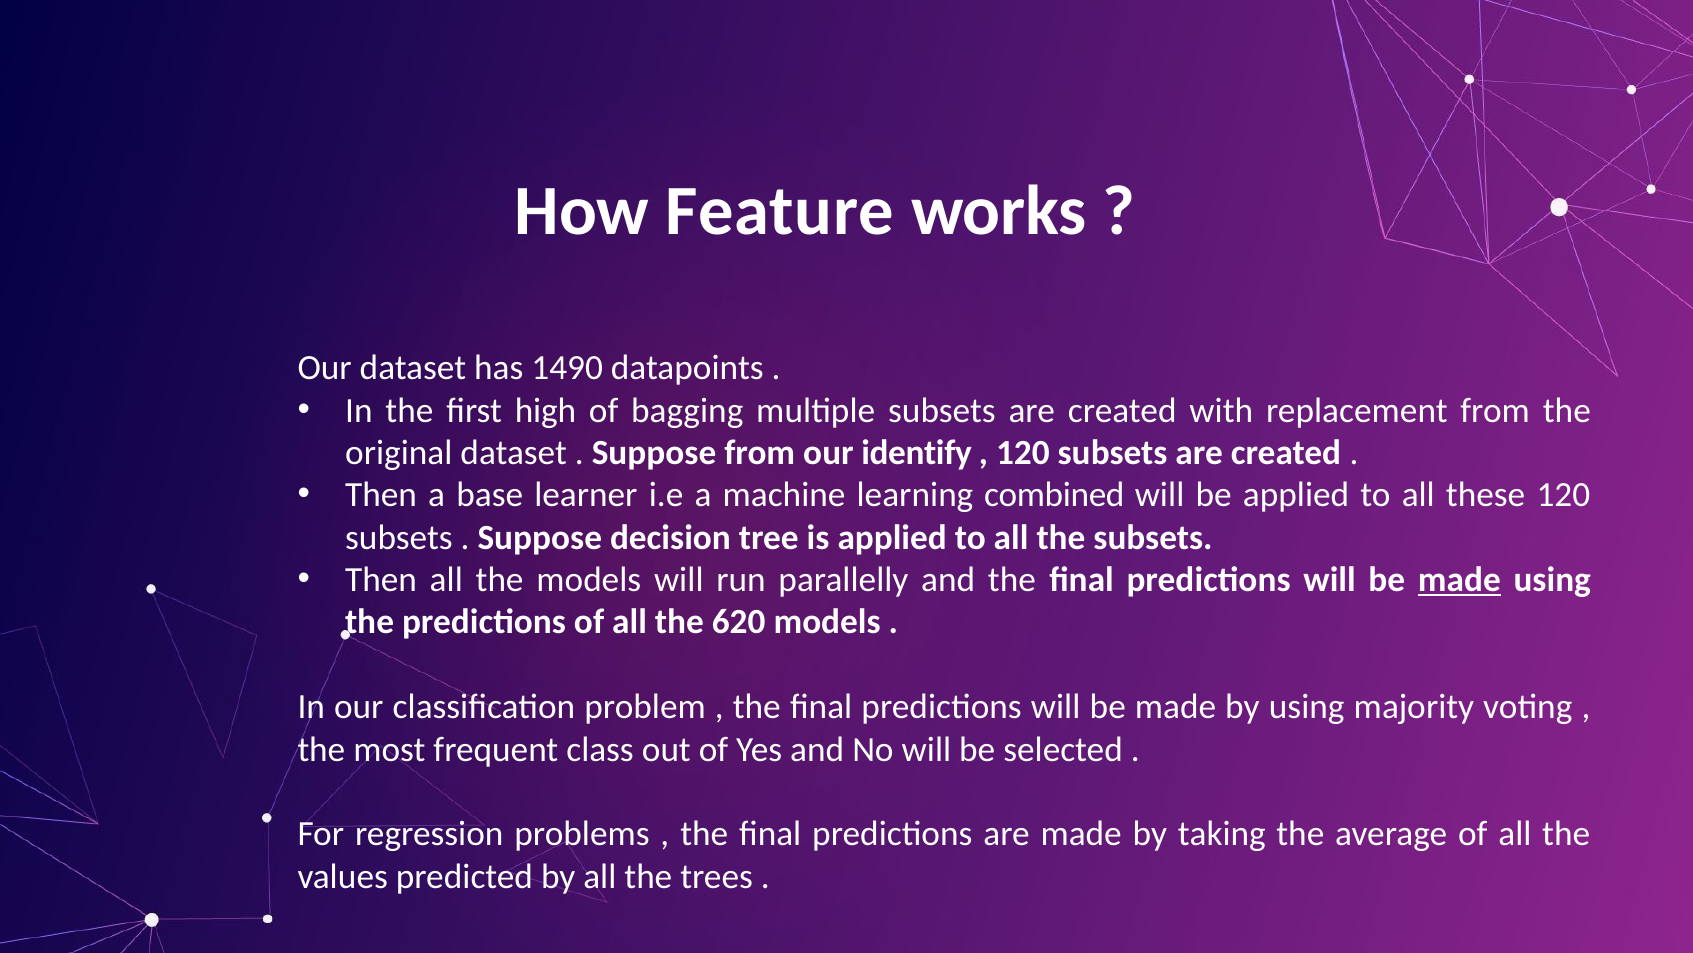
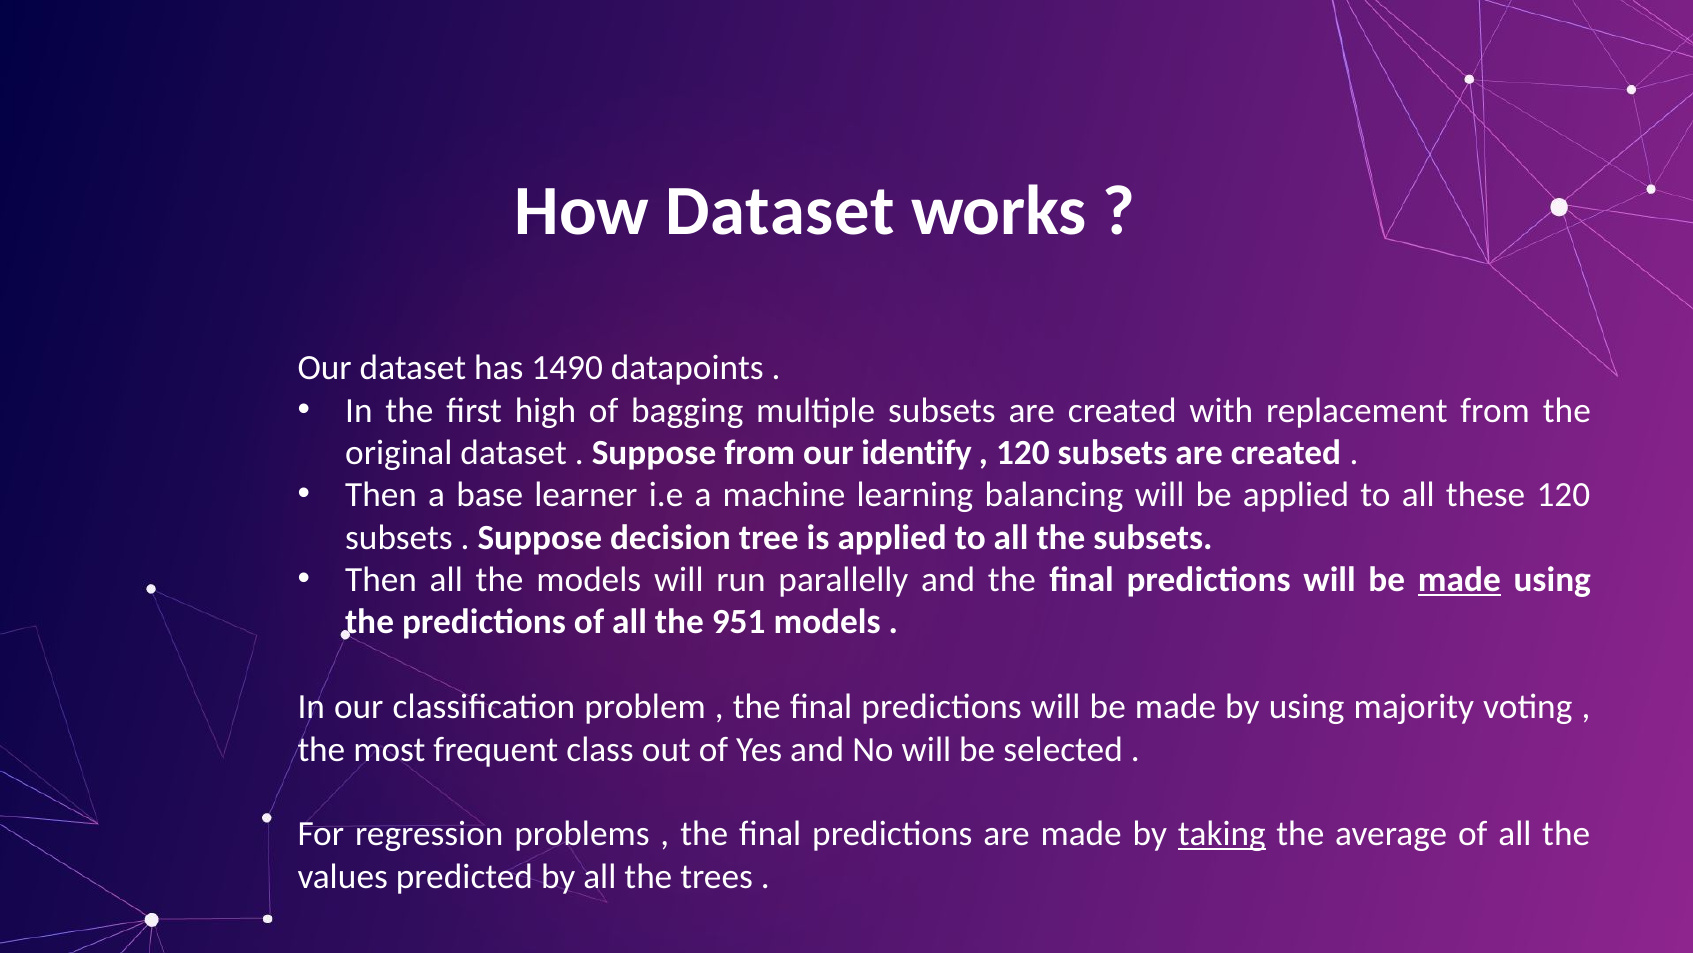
How Feature: Feature -> Dataset
combined: combined -> balancing
620: 620 -> 951
taking underline: none -> present
